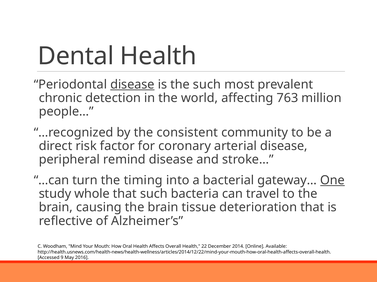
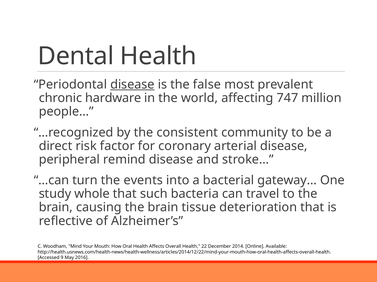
the such: such -> false
detection: detection -> hardware
763: 763 -> 747
timing: timing -> events
One underline: present -> none
